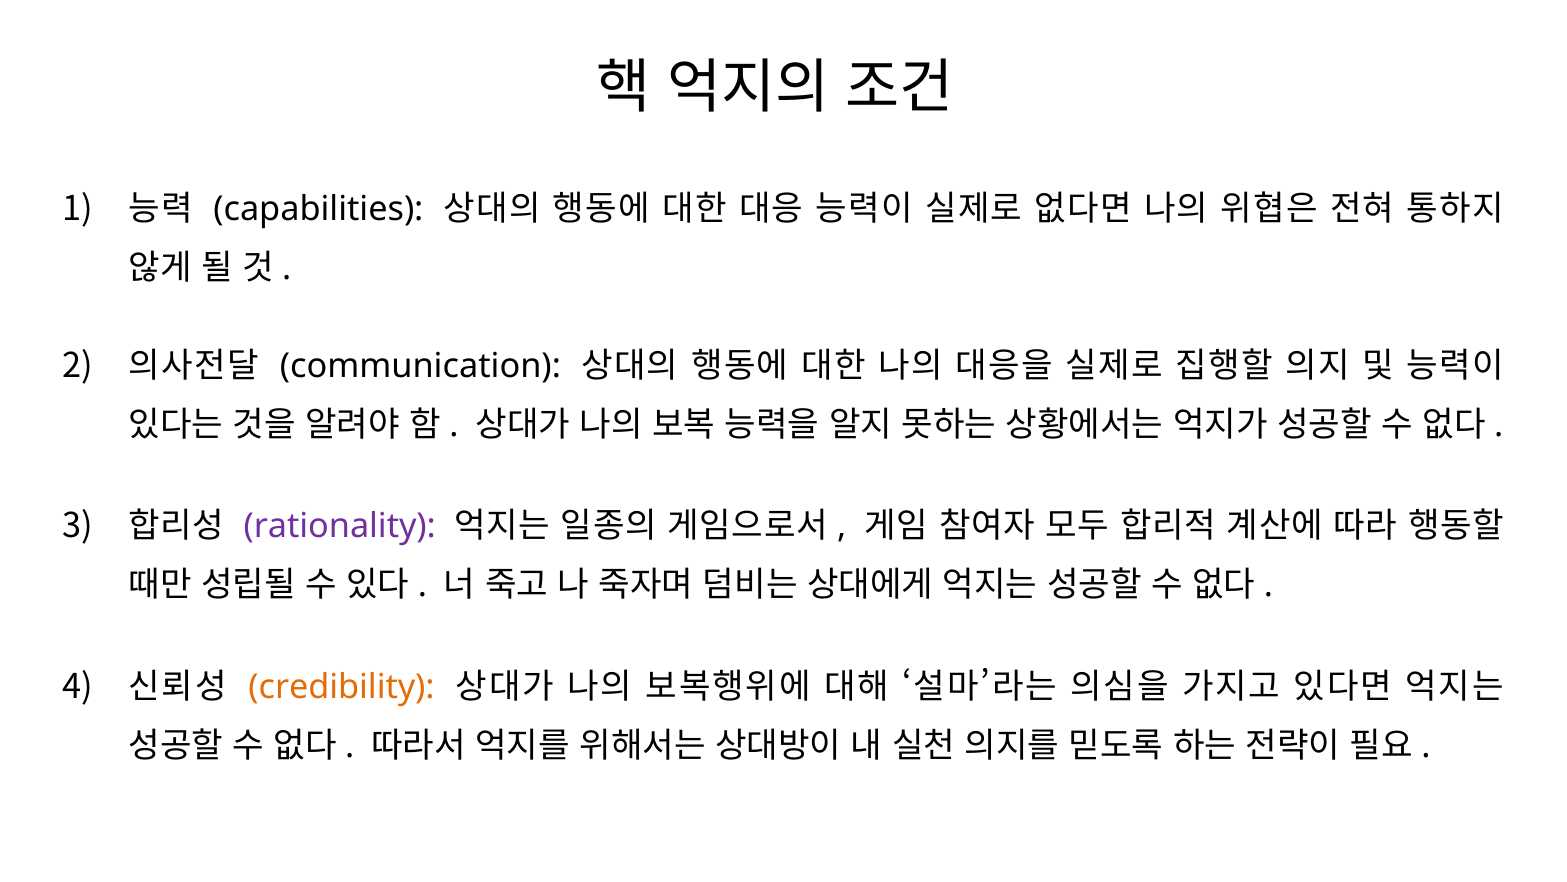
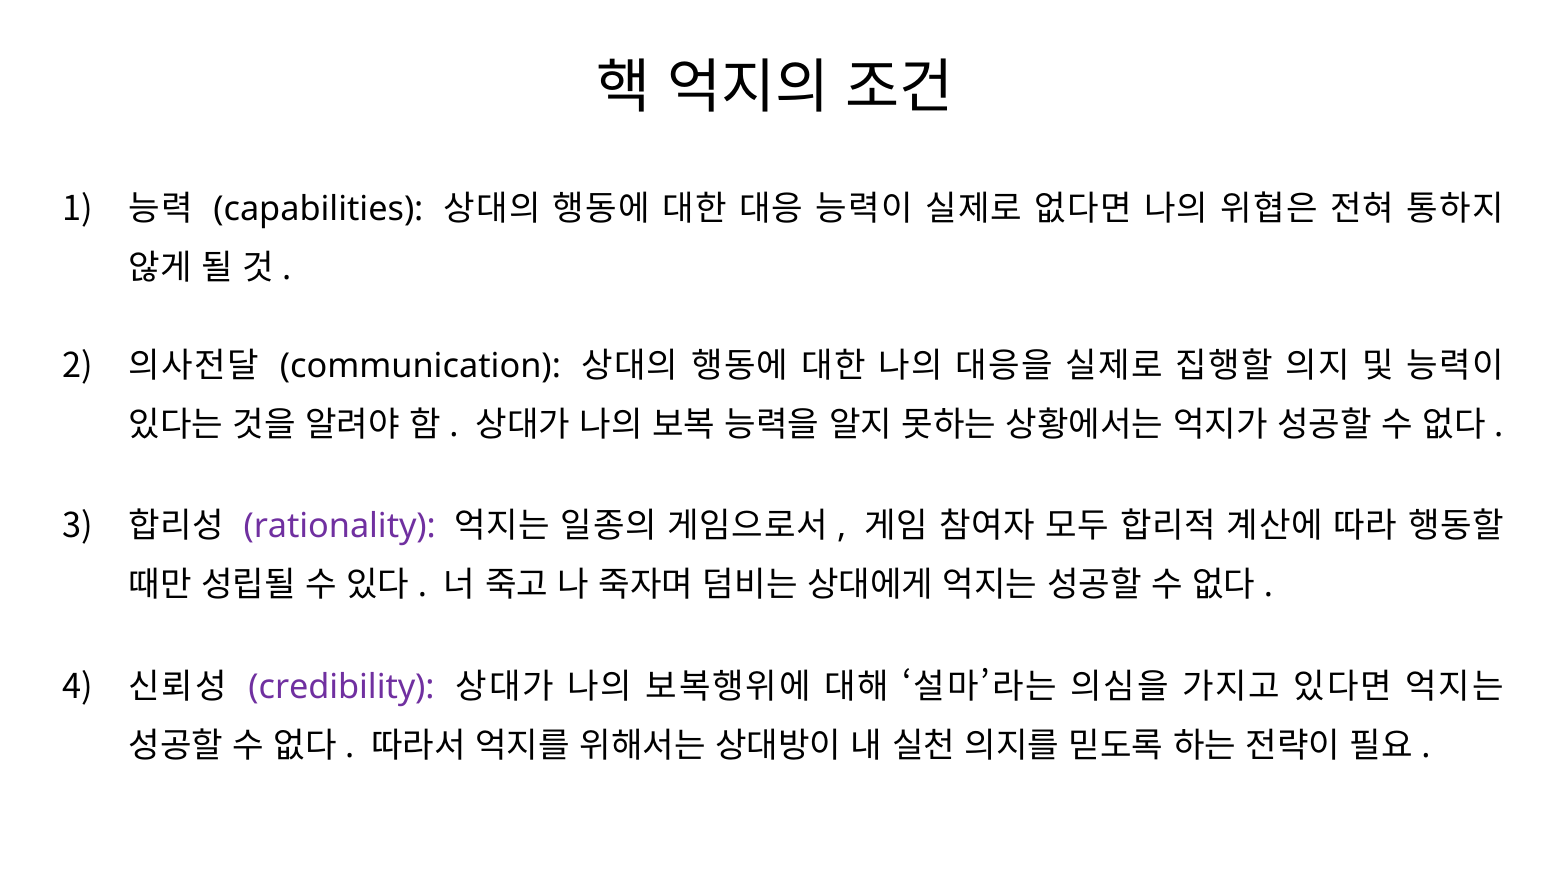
credibility colour: orange -> purple
